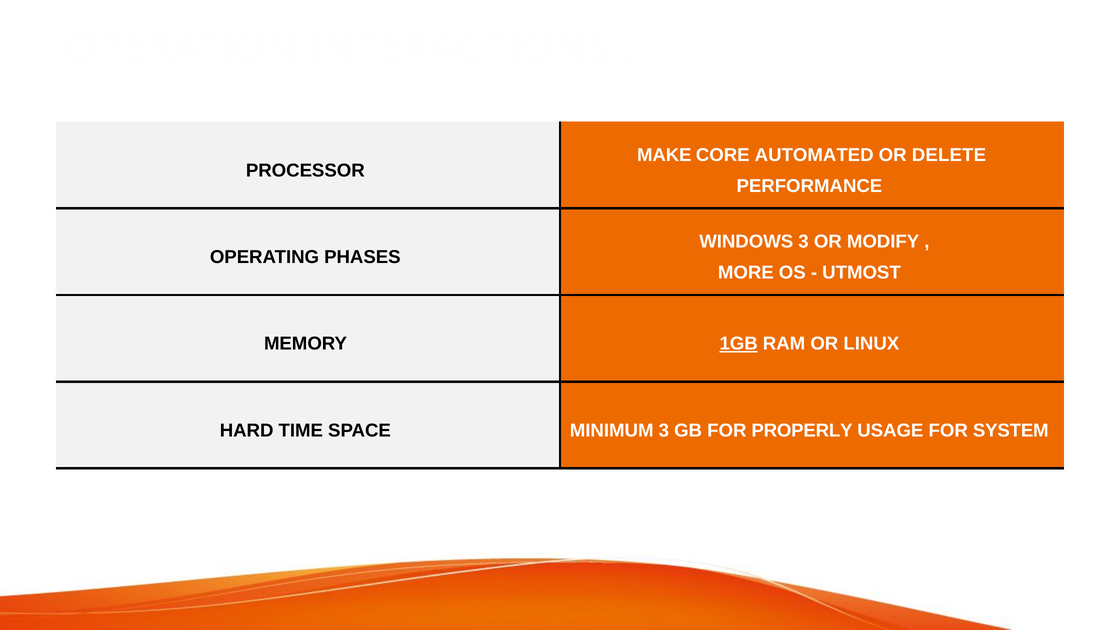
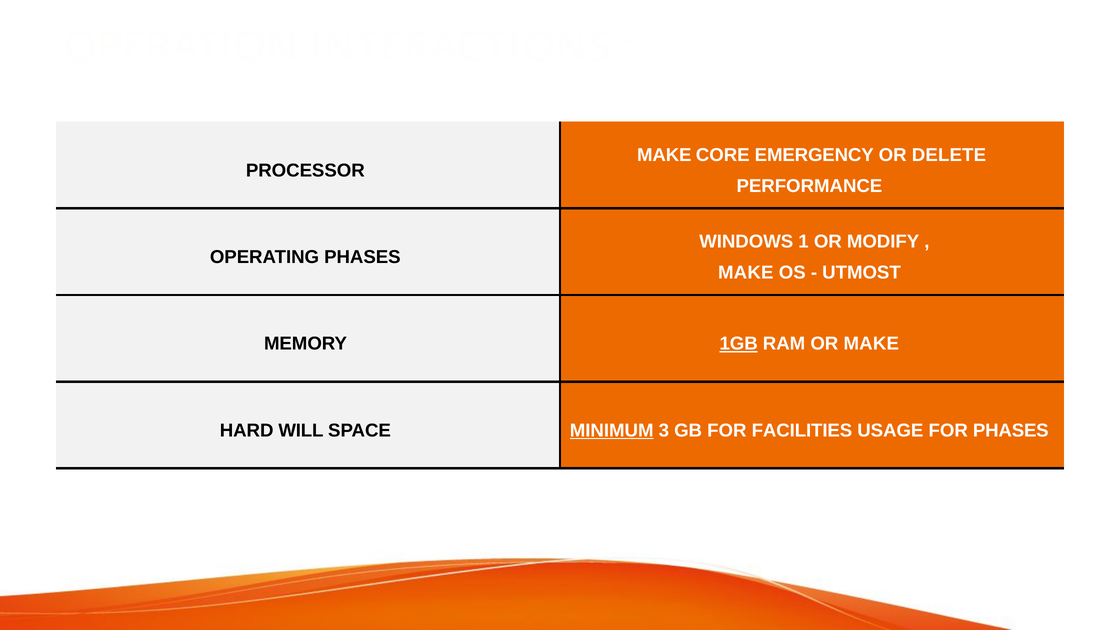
AUTOMATED: AUTOMATED -> EMERGENCY
WINDOWS 3: 3 -> 1
MORE at (746, 273): MORE -> MAKE
OR LINUX: LINUX -> MAKE
TIME: TIME -> WILL
MINIMUM underline: none -> present
PROPERLY: PROPERLY -> FACILITIES
FOR SYSTEM: SYSTEM -> PHASES
